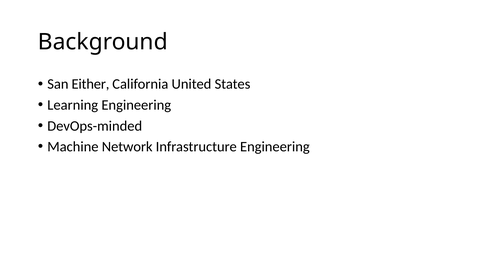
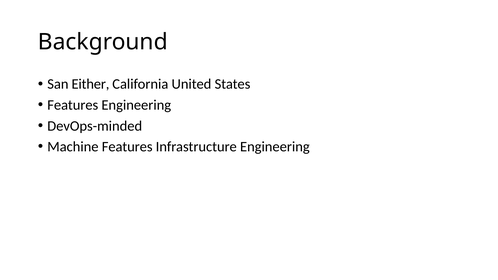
Learning at (73, 105): Learning -> Features
Machine Network: Network -> Features
